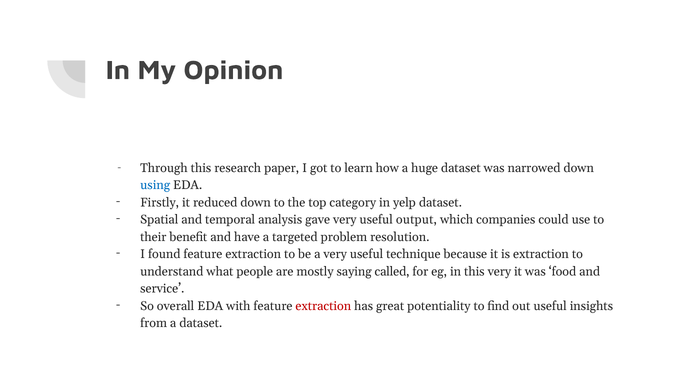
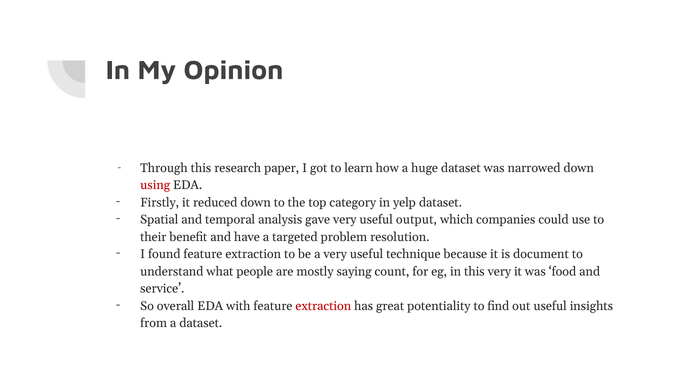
using colour: blue -> red
is extraction: extraction -> document
called: called -> count
